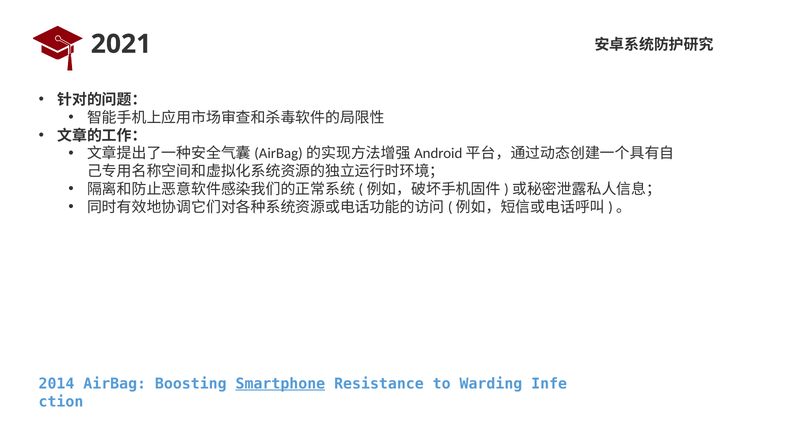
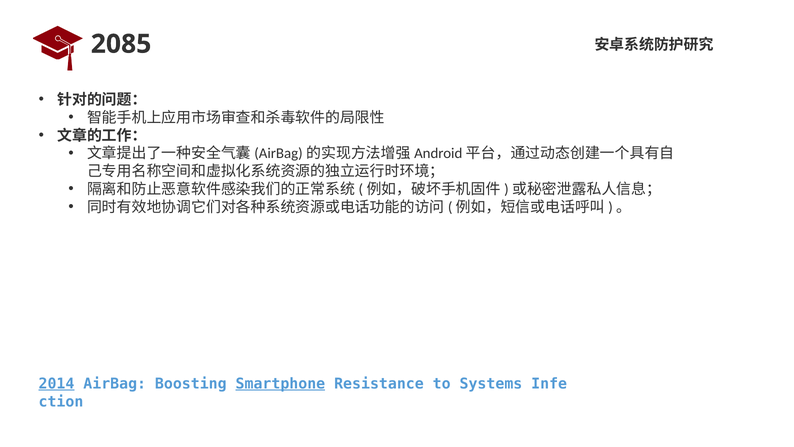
2021: 2021 -> 2085
2014 underline: none -> present
Warding: Warding -> Systems
